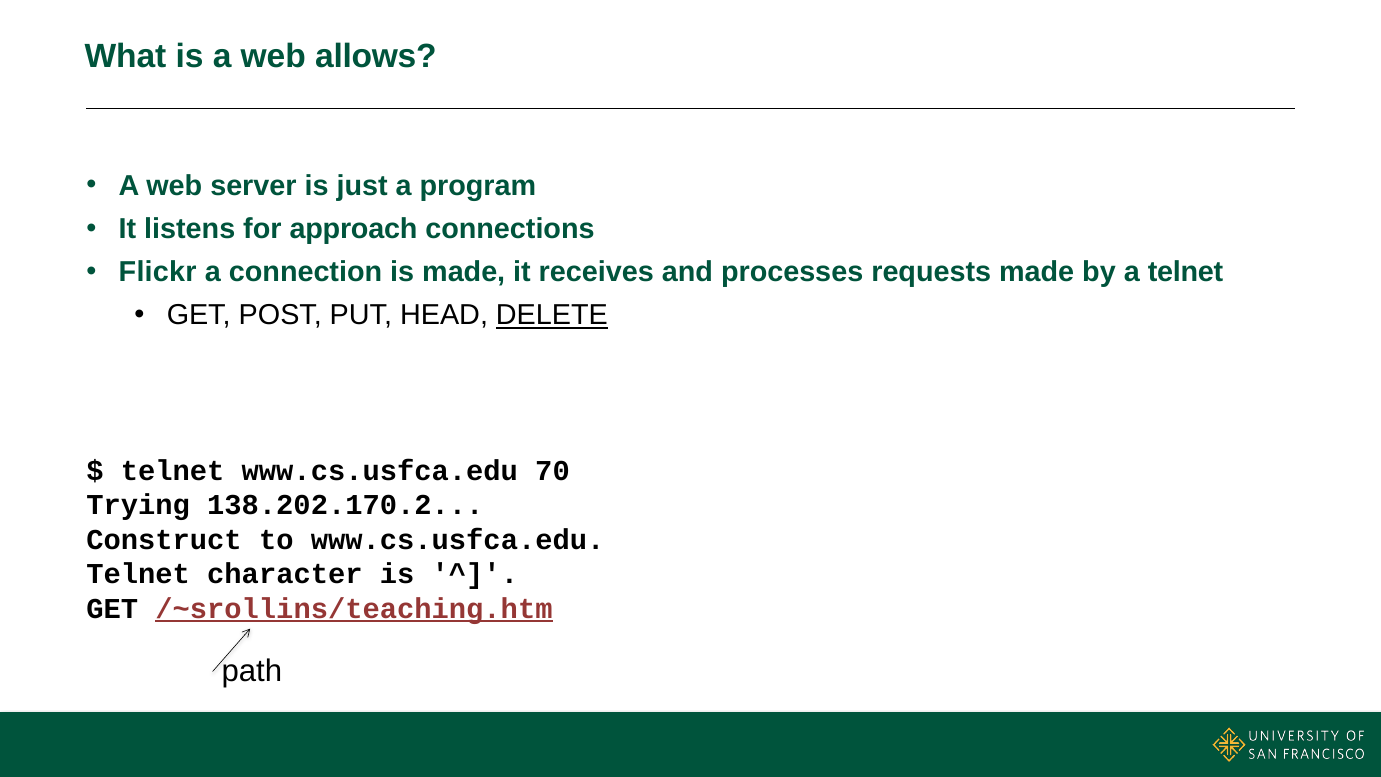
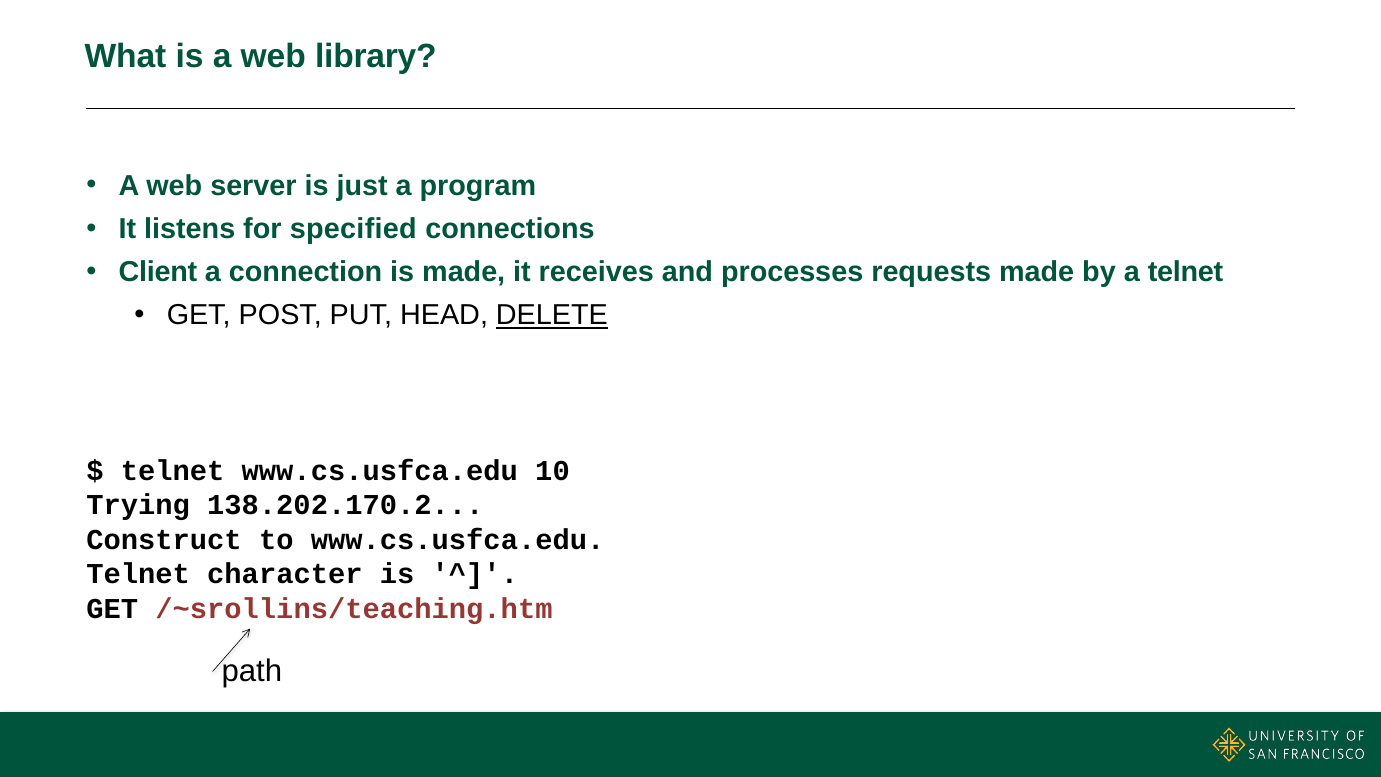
allows: allows -> library
approach: approach -> specified
Flickr: Flickr -> Client
70: 70 -> 10
/~srollins/teaching.htm underline: present -> none
